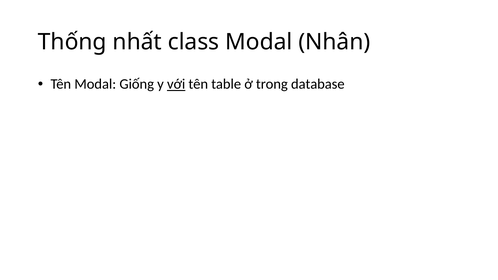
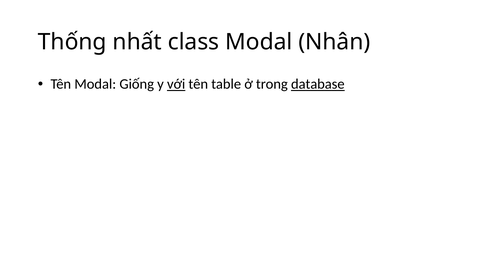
database underline: none -> present
